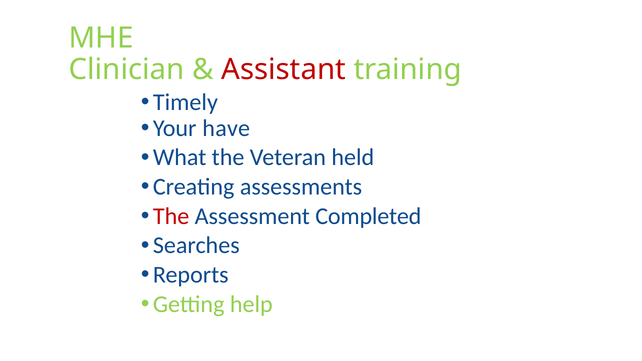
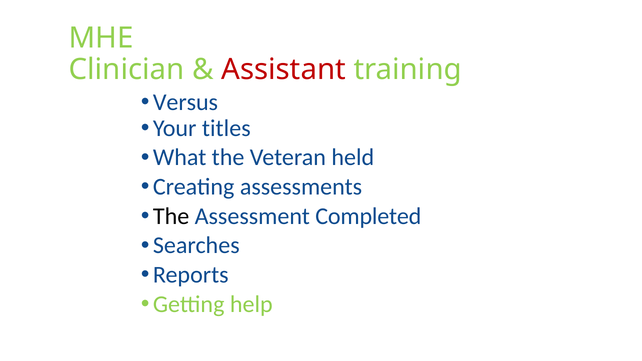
Timely: Timely -> Versus
have: have -> titles
The at (171, 216) colour: red -> black
